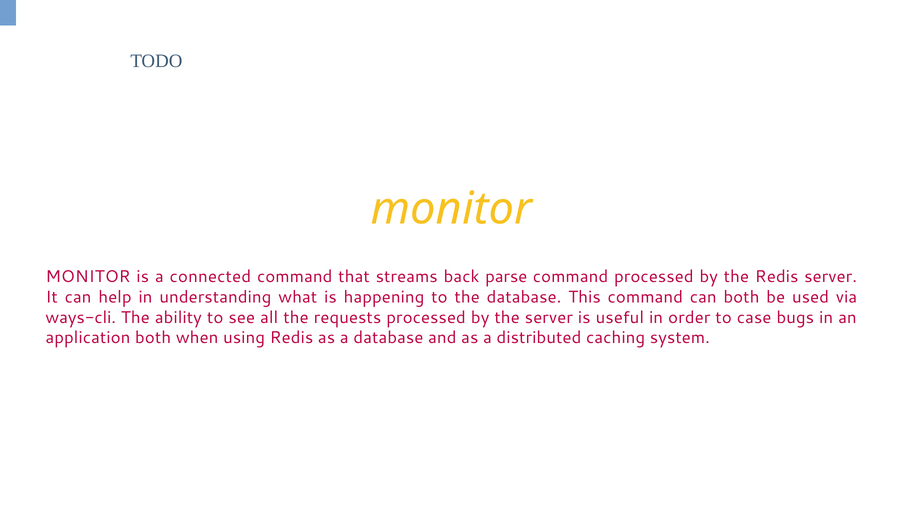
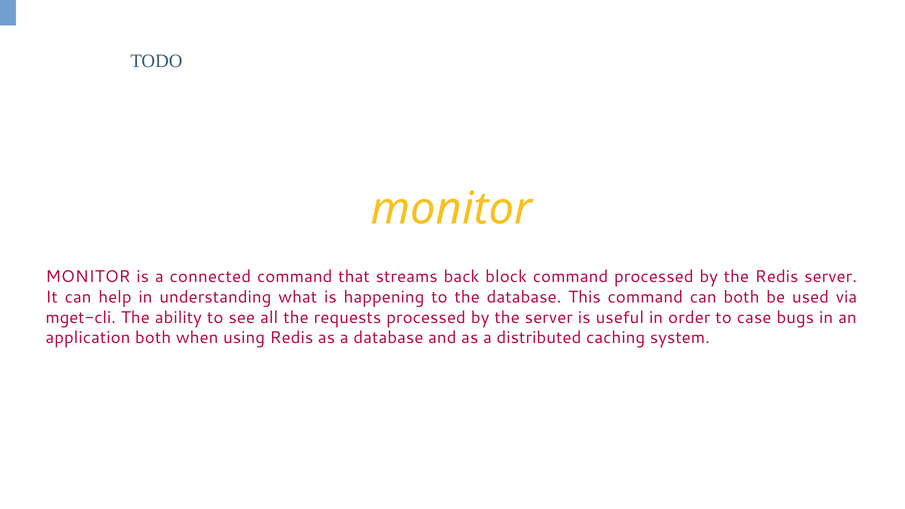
parse: parse -> block
ways-cli: ways-cli -> mget-cli
